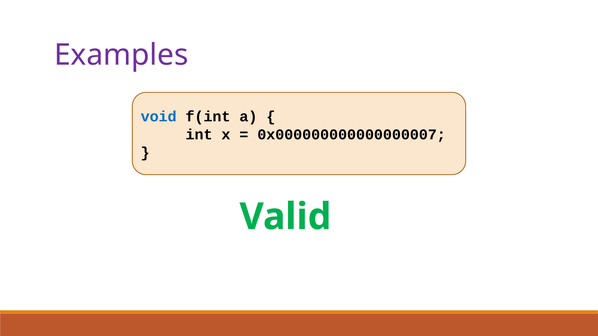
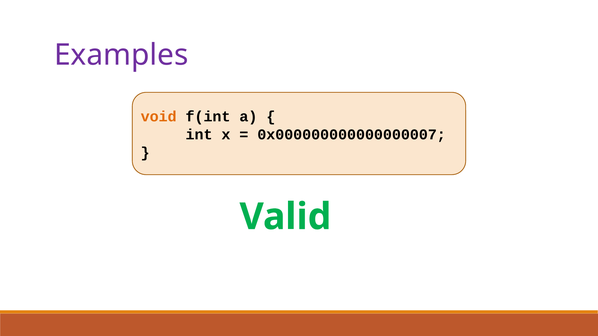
void colour: blue -> orange
